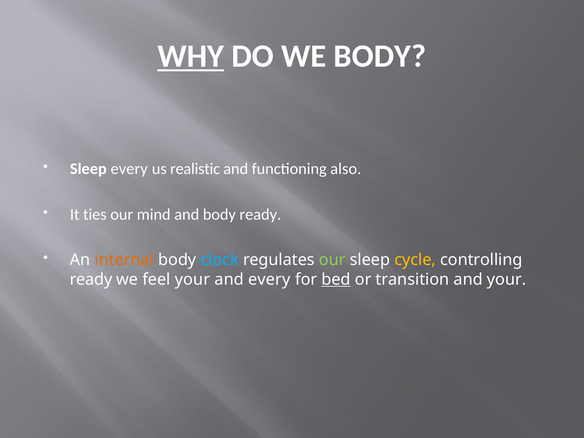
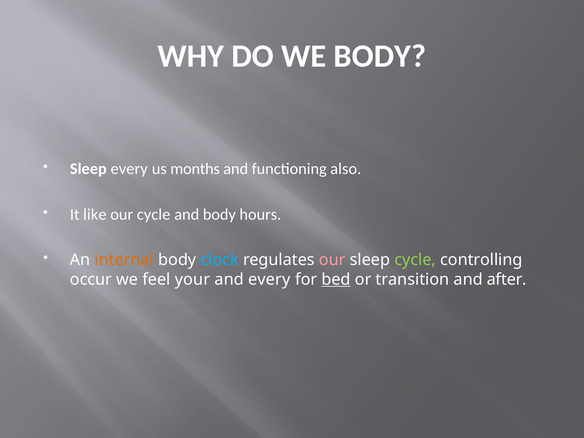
WHY underline: present -> none
realistic: realistic -> months
ties: ties -> like
our mind: mind -> cycle
body ready: ready -> hours
our at (332, 260) colour: light green -> pink
cycle at (415, 260) colour: yellow -> light green
ready at (91, 279): ready -> occur
and your: your -> after
